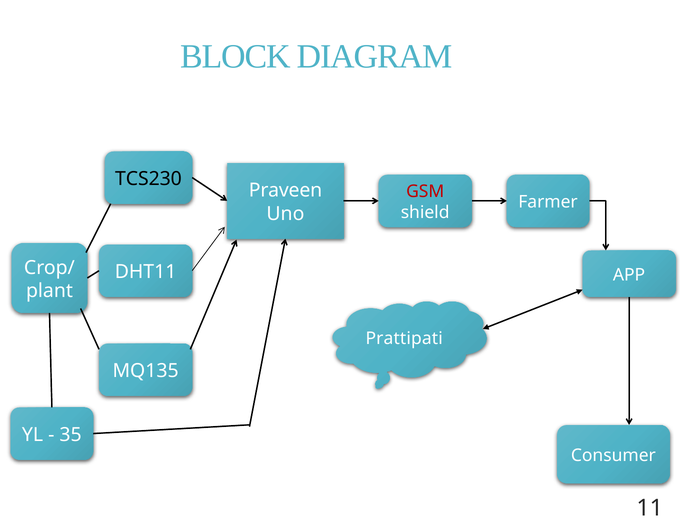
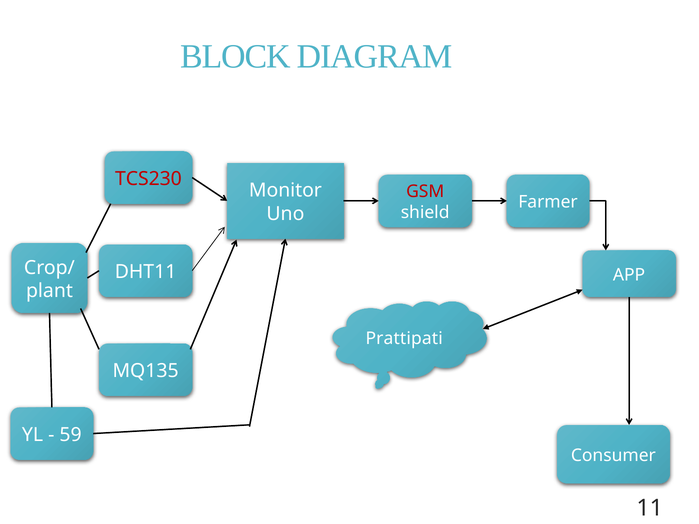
TCS230 colour: black -> red
Praveen: Praveen -> Monitor
35: 35 -> 59
